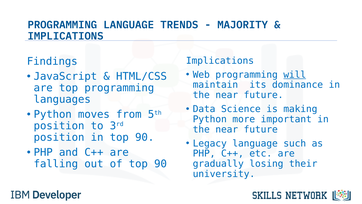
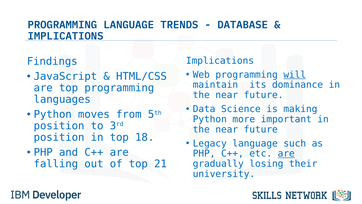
MAJORITY: MAJORITY -> DATABASE
in top 90: 90 -> 18
are at (286, 153) underline: none -> present
of top 90: 90 -> 21
